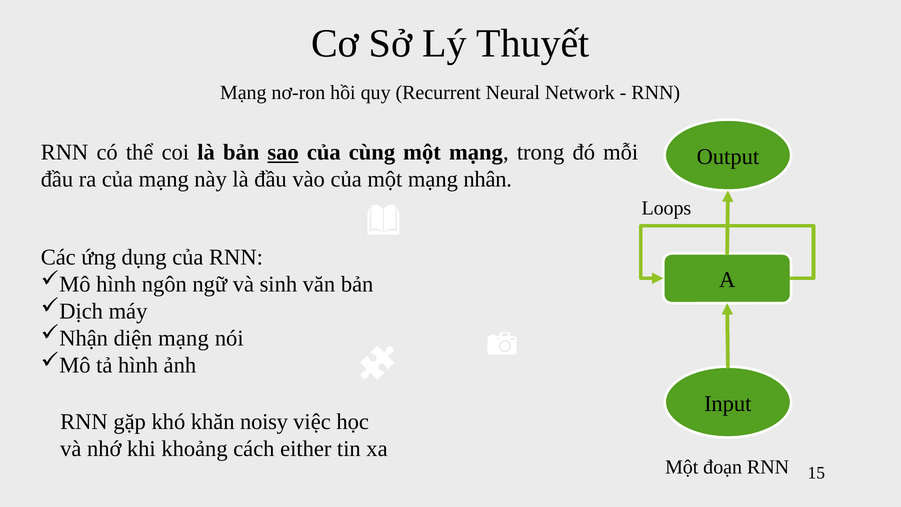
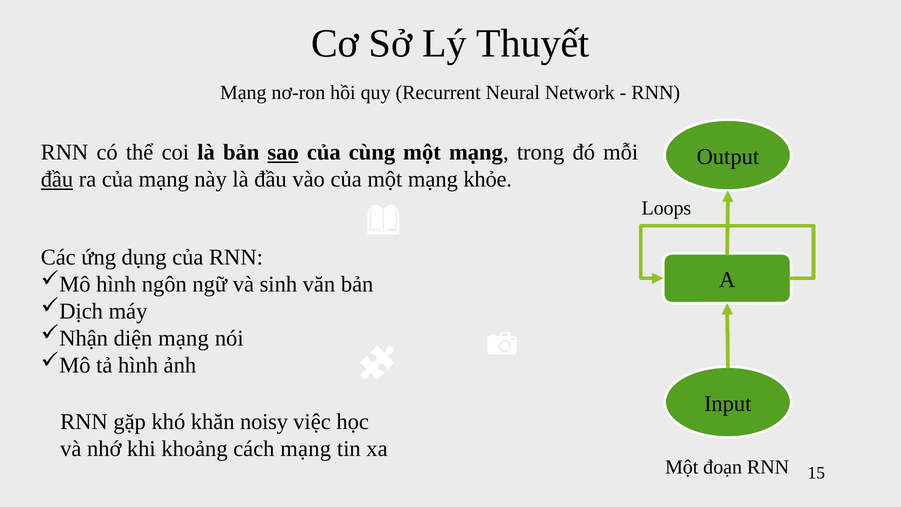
đầu at (57, 179) underline: none -> present
nhân: nhân -> khỏe
cách either: either -> mạng
